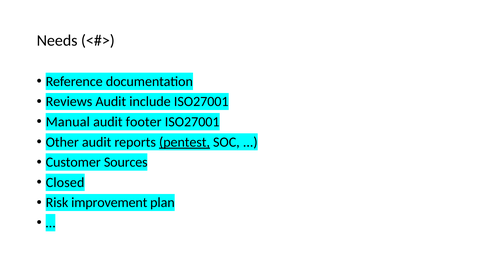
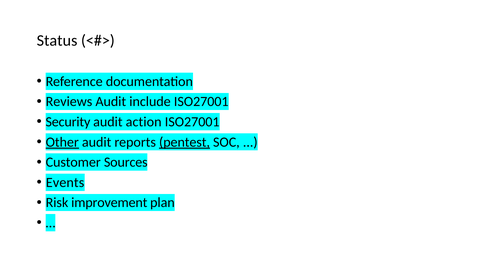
Needs: Needs -> Status
Manual: Manual -> Security
footer: footer -> action
Other underline: none -> present
Closed: Closed -> Events
